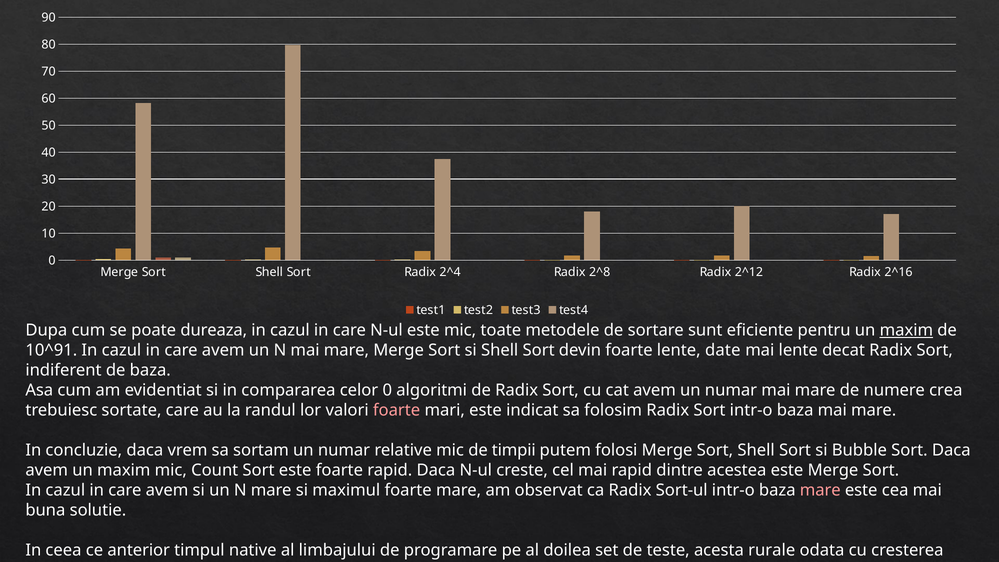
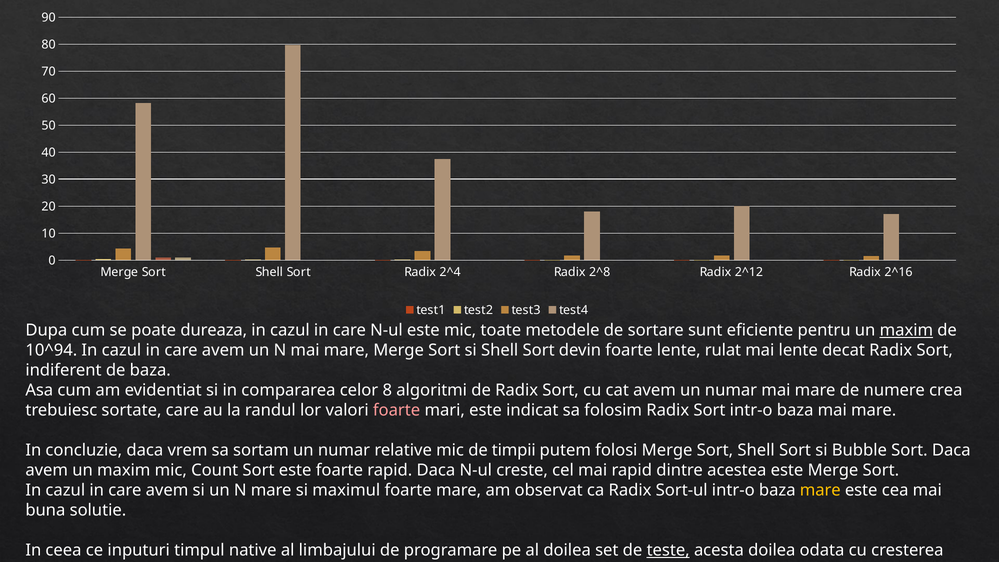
10^91: 10^91 -> 10^94
date: date -> rulat
celor 0: 0 -> 8
mare at (820, 490) colour: pink -> yellow
anterior: anterior -> inputuri
teste underline: none -> present
acesta rurale: rurale -> doilea
